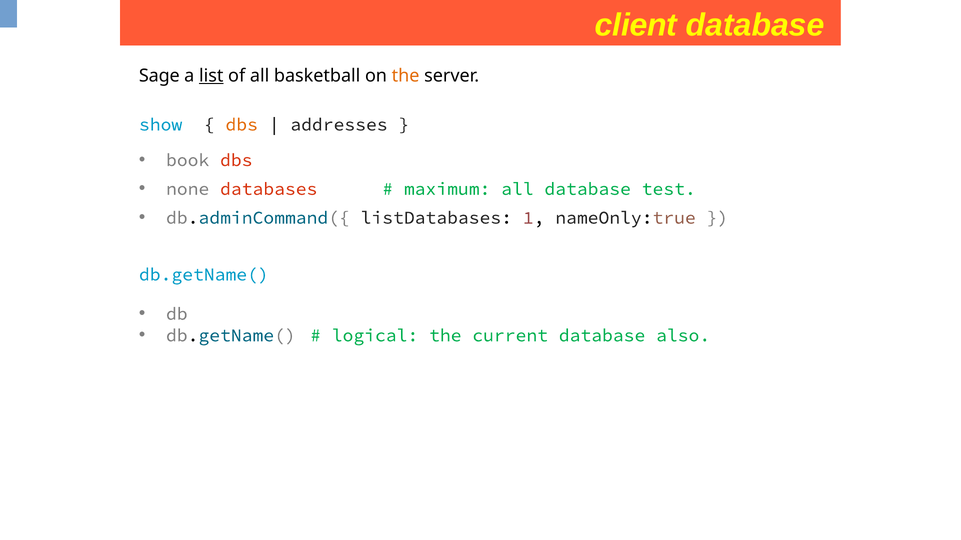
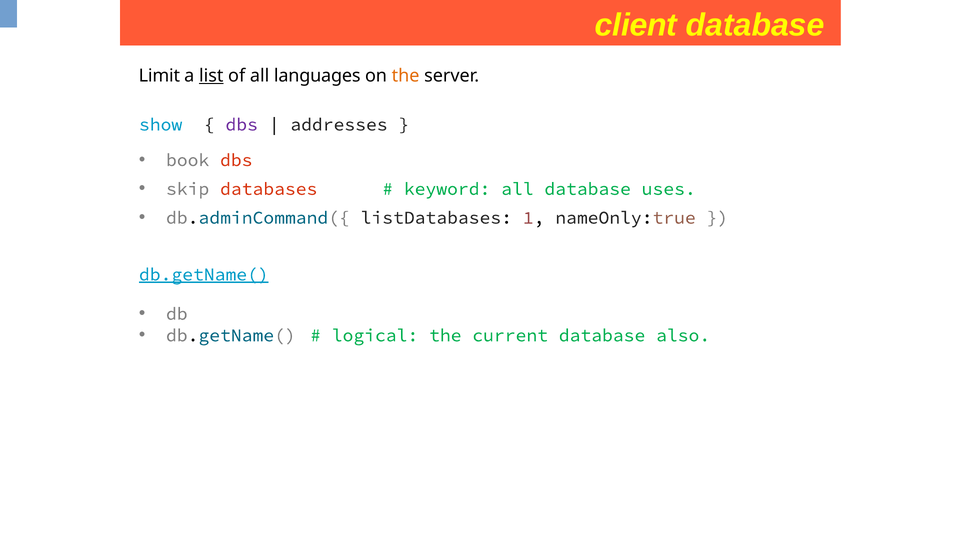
Sage: Sage -> Limit
basketball: basketball -> languages
dbs at (242, 125) colour: orange -> purple
none: none -> skip
maximum: maximum -> keyword
test: test -> uses
db.getName( at (204, 275) underline: none -> present
